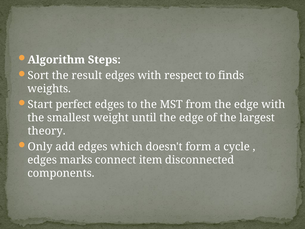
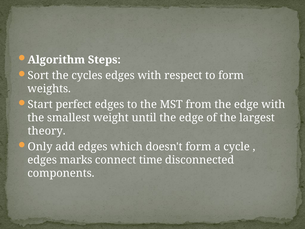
result: result -> cycles
to finds: finds -> form
item: item -> time
